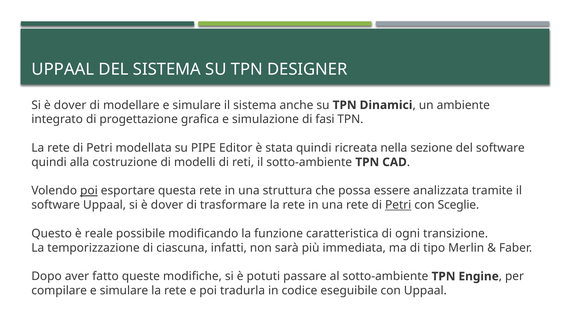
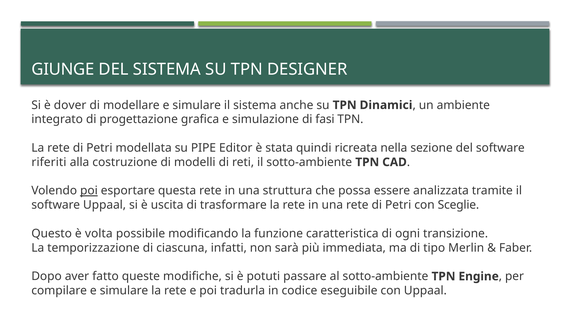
UPPAAL at (63, 69): UPPAAL -> GIUNGE
quindi at (49, 162): quindi -> riferiti
Uppaal si è dover: dover -> uscita
Petri at (398, 205) underline: present -> none
reale: reale -> volta
